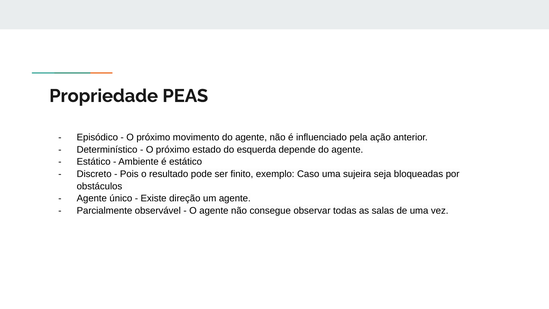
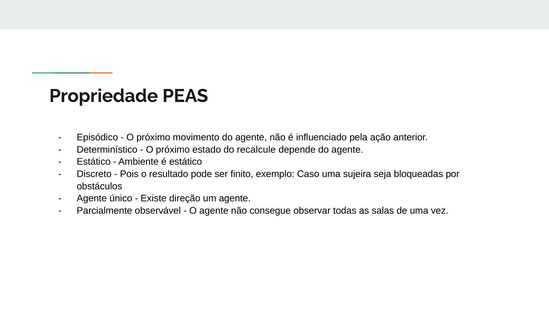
esquerda: esquerda -> recalcule
